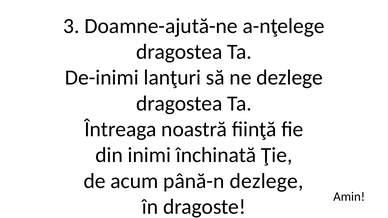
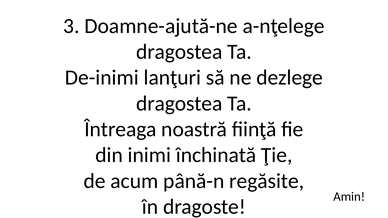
până-n dezlege: dezlege -> regăsite
